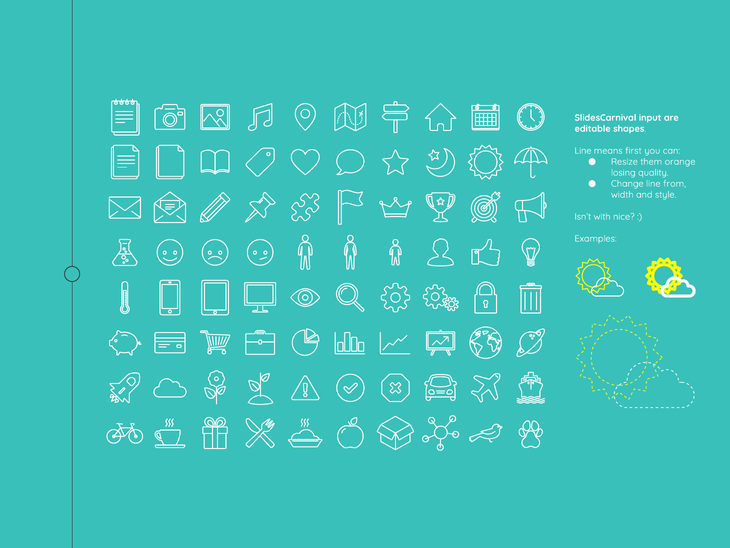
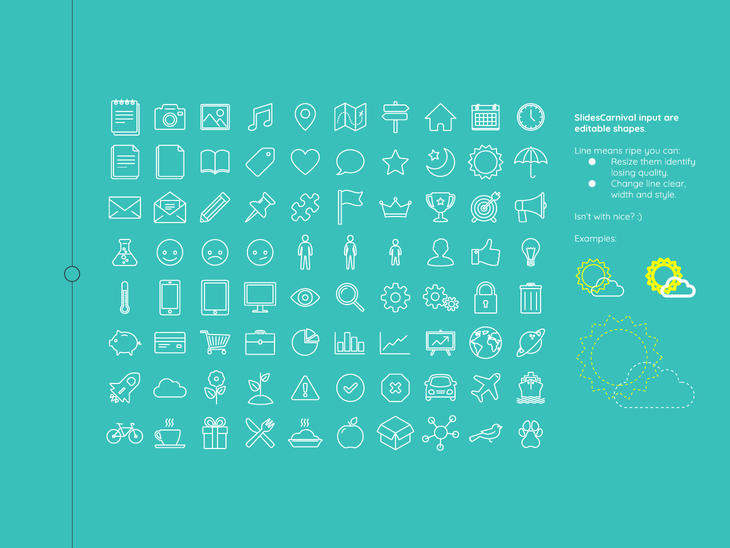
first: first -> ripe
orange: orange -> identify
from: from -> clear
